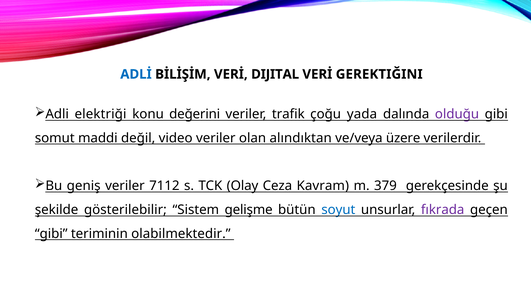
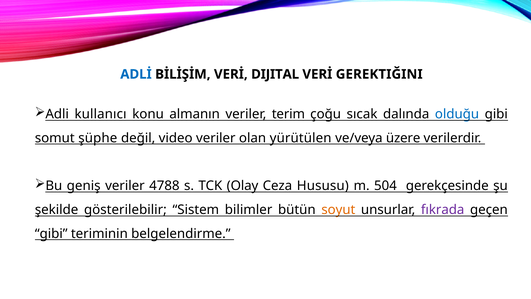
elektriği: elektriği -> kullanıcı
değerini: değerini -> almanın
trafik: trafik -> terim
yada: yada -> sıcak
olduğu colour: purple -> blue
maddi: maddi -> şüphe
alındıktan: alındıktan -> yürütülen
7112: 7112 -> 4788
Kavram: Kavram -> Hususu
379: 379 -> 504
gelişme: gelişme -> bilimler
soyut colour: blue -> orange
olabilmektedir: olabilmektedir -> belgelendirme
